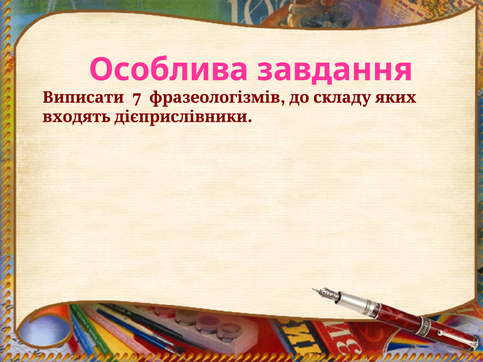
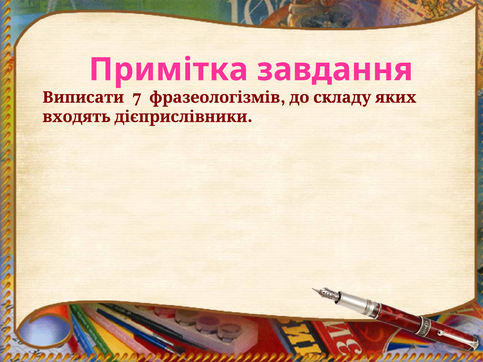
Особлива: Особлива -> Примітка
